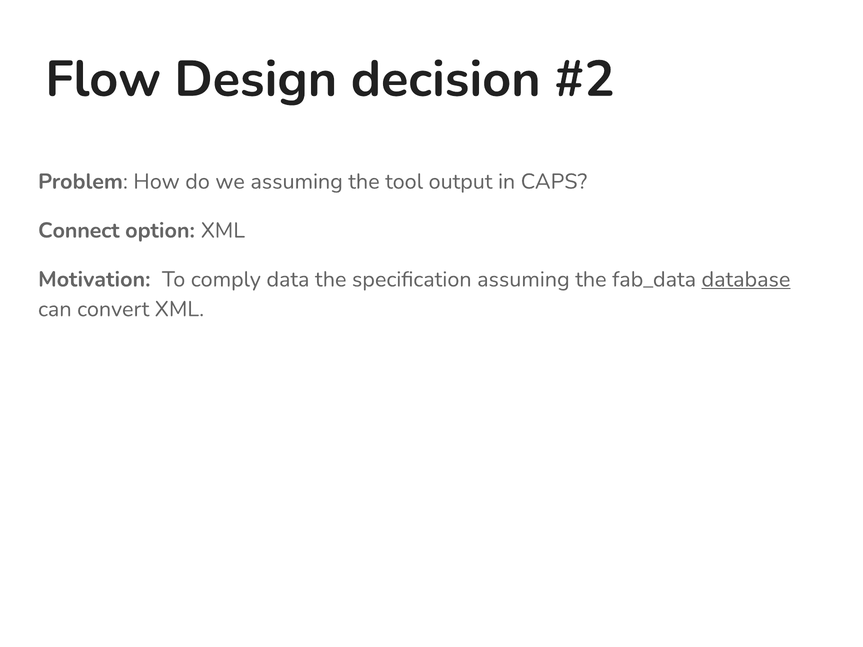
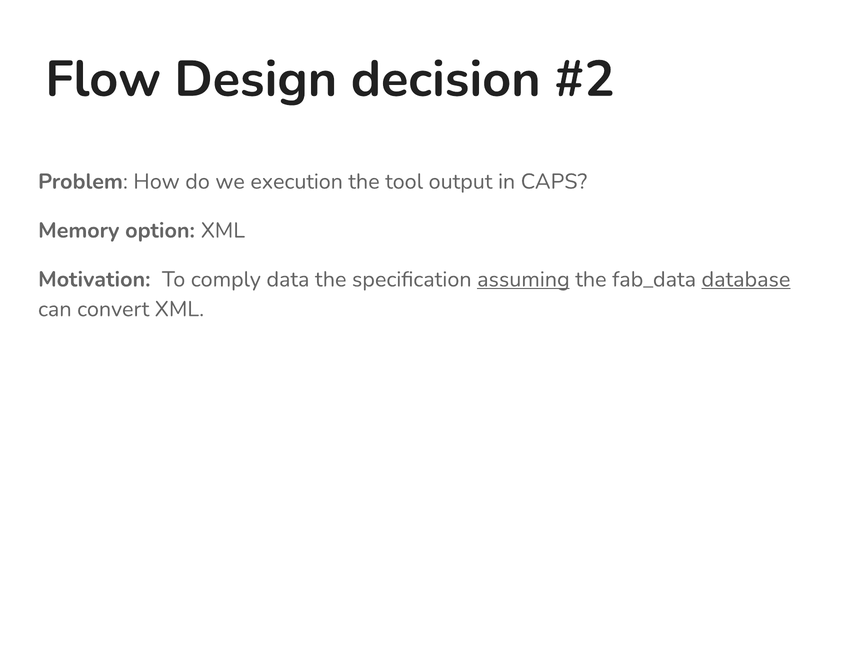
we assuming: assuming -> execution
Connect: Connect -> Memory
assuming at (523, 279) underline: none -> present
